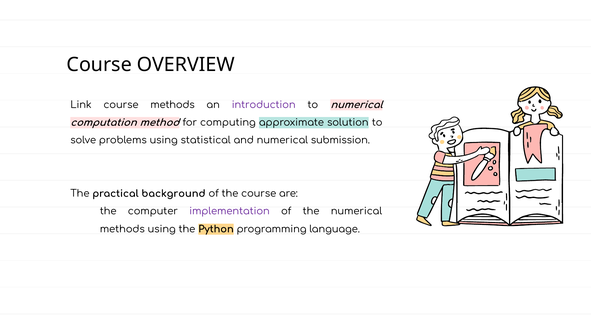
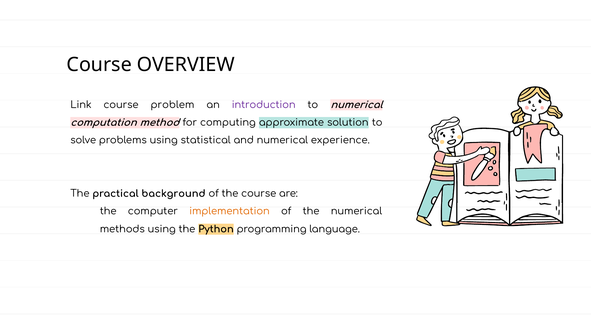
course methods: methods -> problem
submission: submission -> experience
implementation colour: purple -> orange
